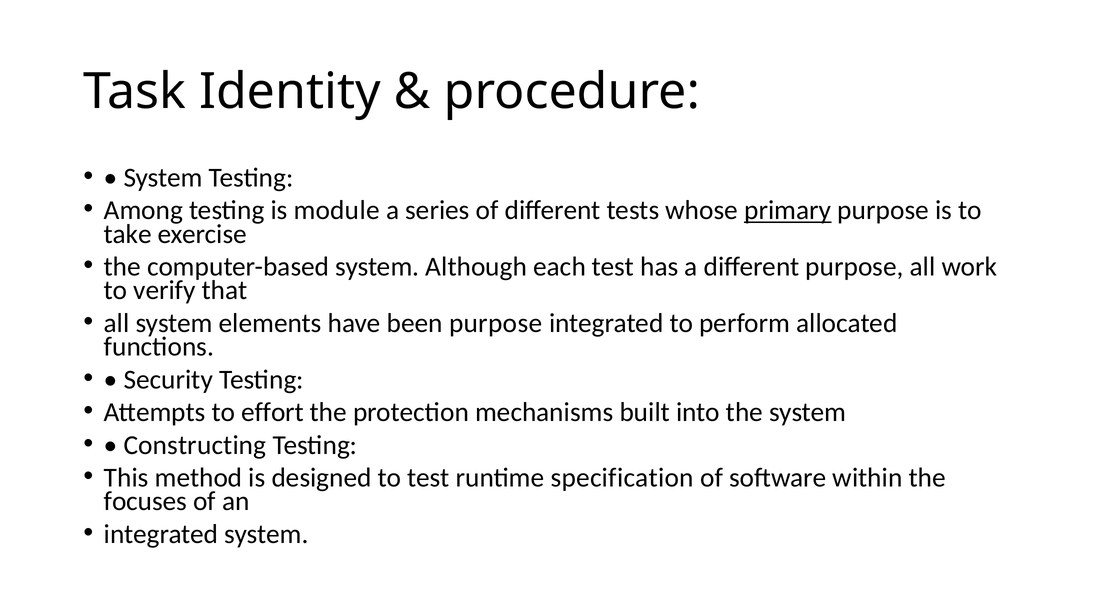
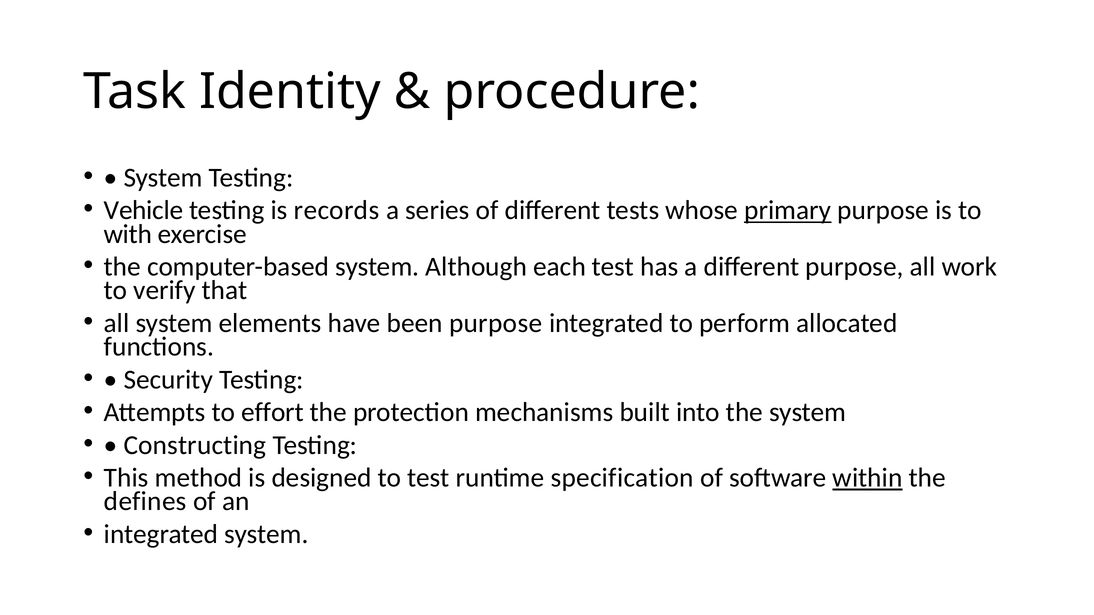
Among: Among -> Vehicle
module: module -> records
take: take -> with
within underline: none -> present
focuses: focuses -> defines
